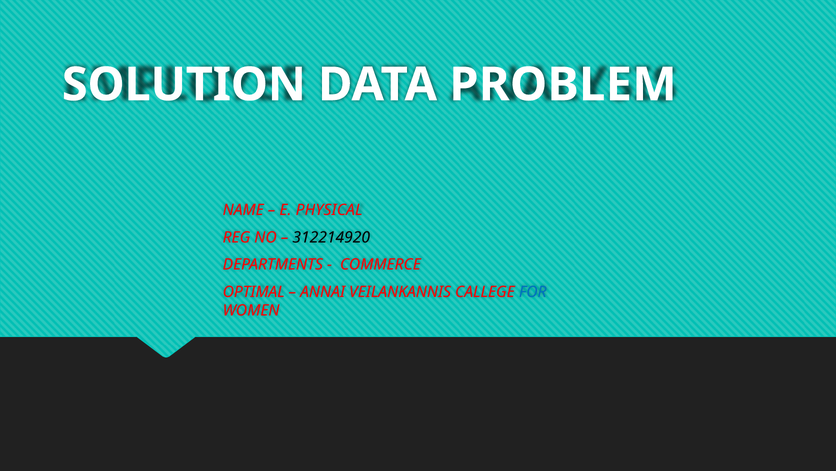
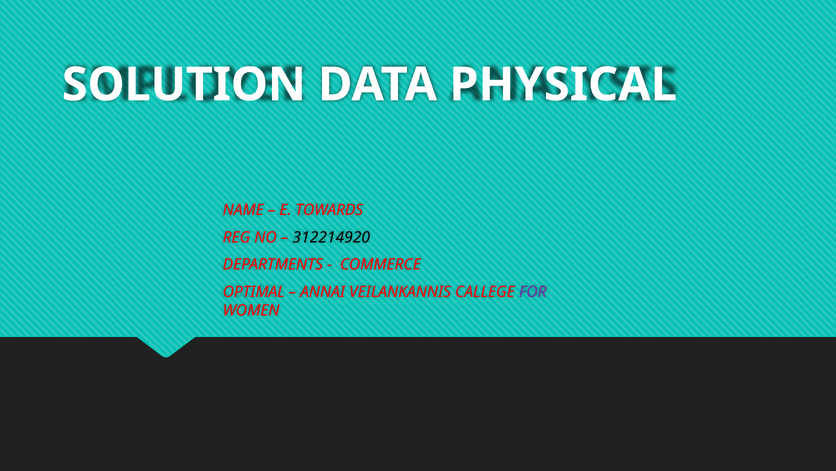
PROBLEM: PROBLEM -> PHYSICAL
PHYSICAL: PHYSICAL -> TOWARDS
FOR colour: blue -> purple
